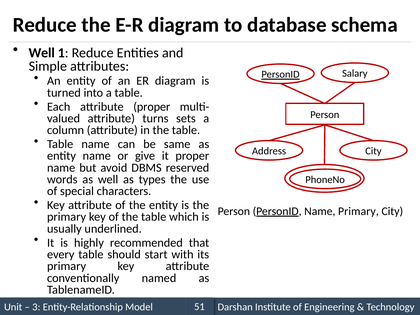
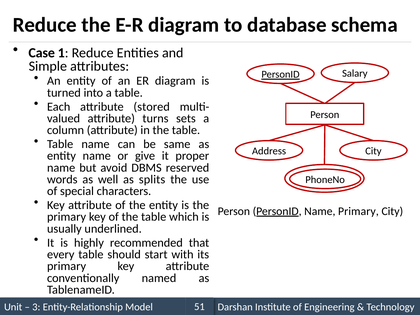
Well at (42, 53): Well -> Case
attribute proper: proper -> stored
types: types -> splits
